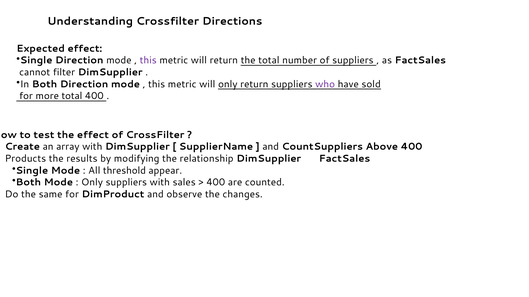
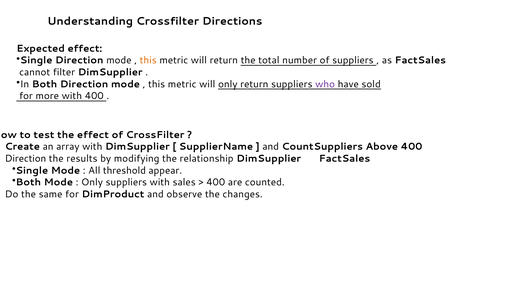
this at (148, 60) colour: purple -> orange
more total: total -> with
Products at (25, 159): Products -> Direction
